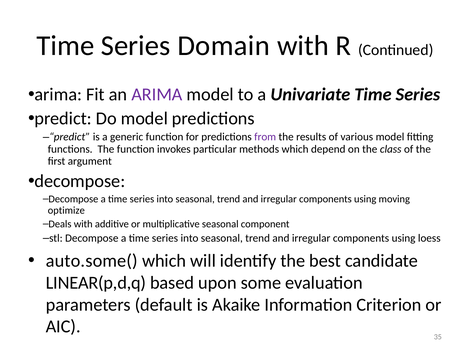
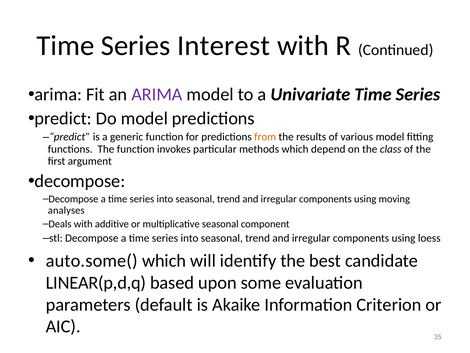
Domain: Domain -> Interest
from colour: purple -> orange
optimize: optimize -> analyses
